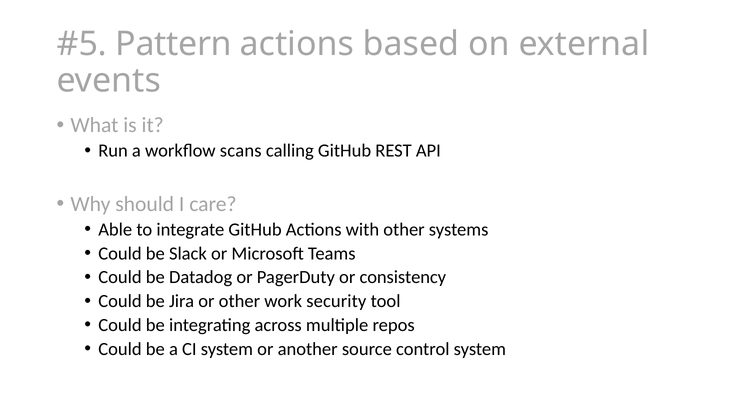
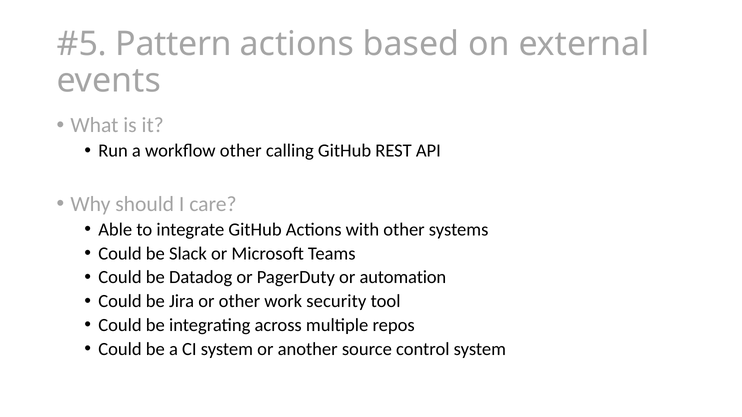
workflow scans: scans -> other
consistency: consistency -> automation
